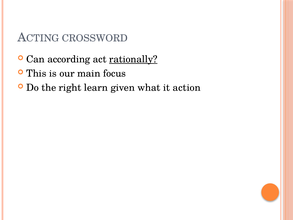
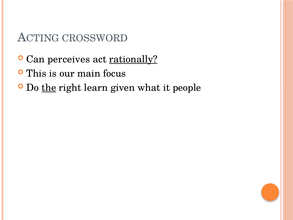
according: according -> perceives
the underline: none -> present
action: action -> people
